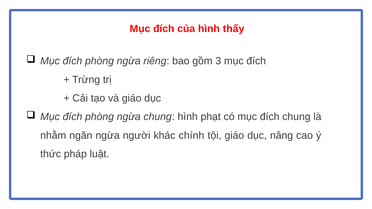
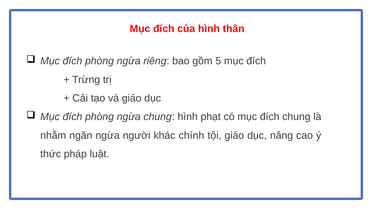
thấy: thấy -> thân
3: 3 -> 5
